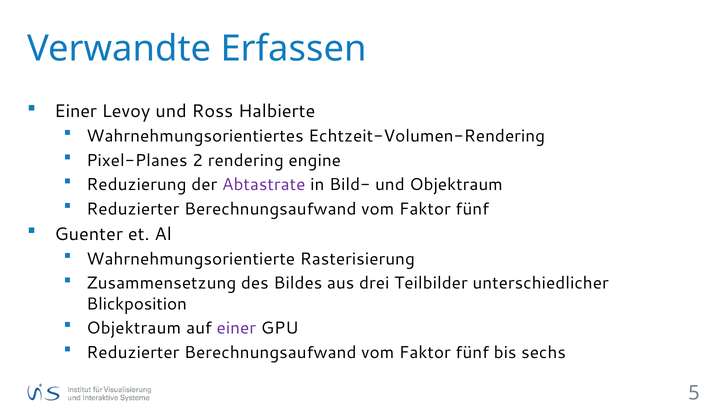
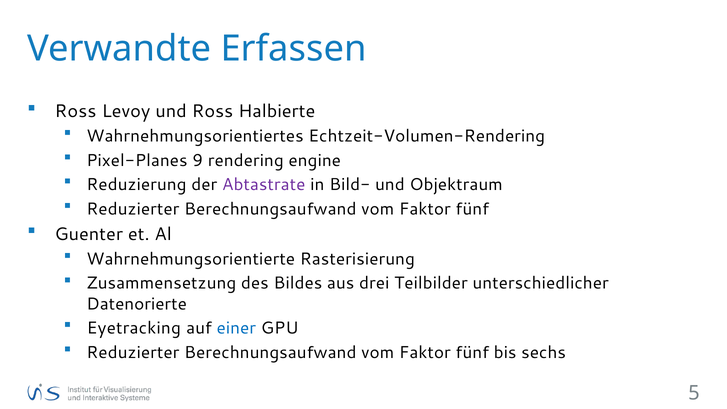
Einer at (76, 111): Einer -> Ross
2: 2 -> 9
Blickposition: Blickposition -> Datenorierte
Objektraum at (134, 328): Objektraum -> Eyetracking
einer at (236, 328) colour: purple -> blue
